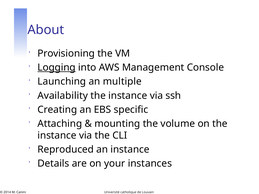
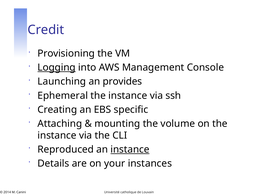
About: About -> Credit
multiple: multiple -> provides
Availability: Availability -> Ephemeral
instance at (130, 150) underline: none -> present
